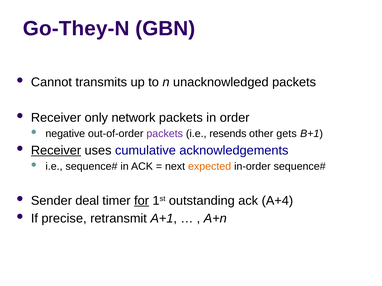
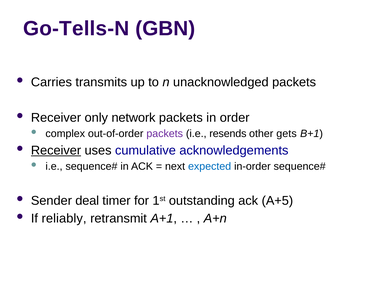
Go-They-N: Go-They-N -> Go-Tells-N
Cannot: Cannot -> Carries
negative: negative -> complex
expected colour: orange -> blue
for underline: present -> none
A+4: A+4 -> A+5
precise: precise -> reliably
